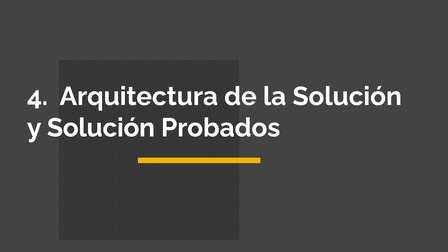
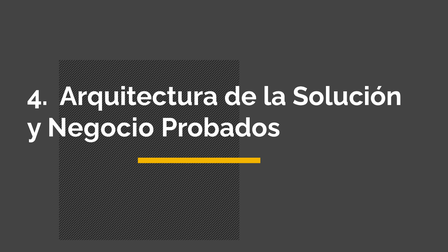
y Solución: Solución -> Negocio
